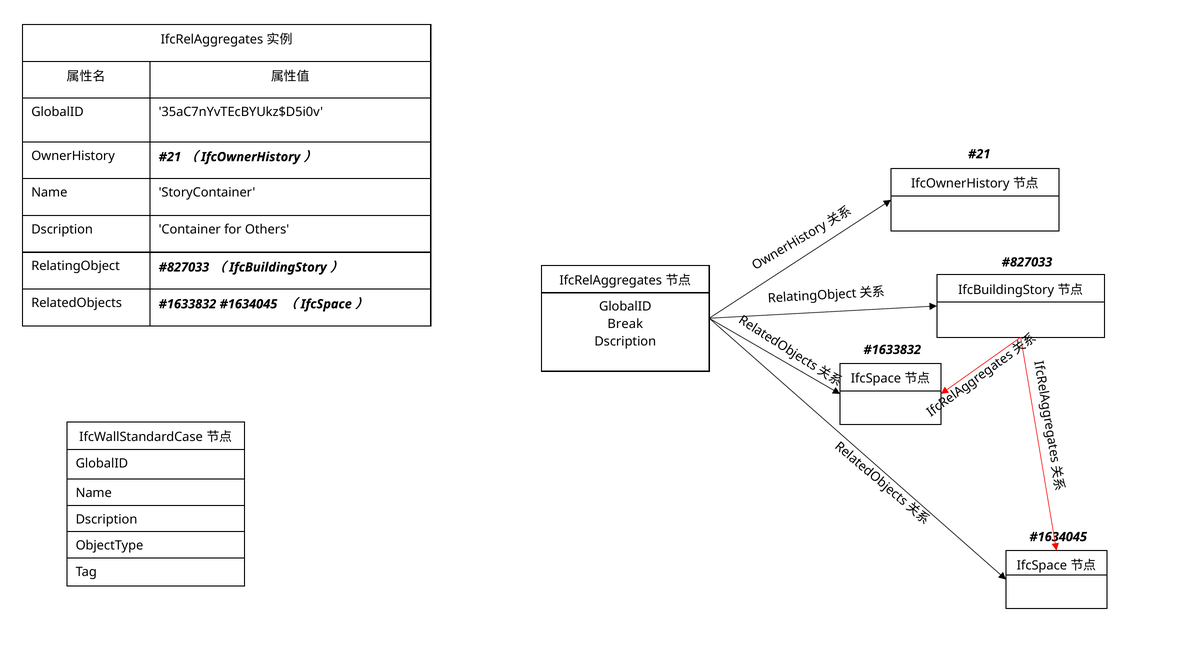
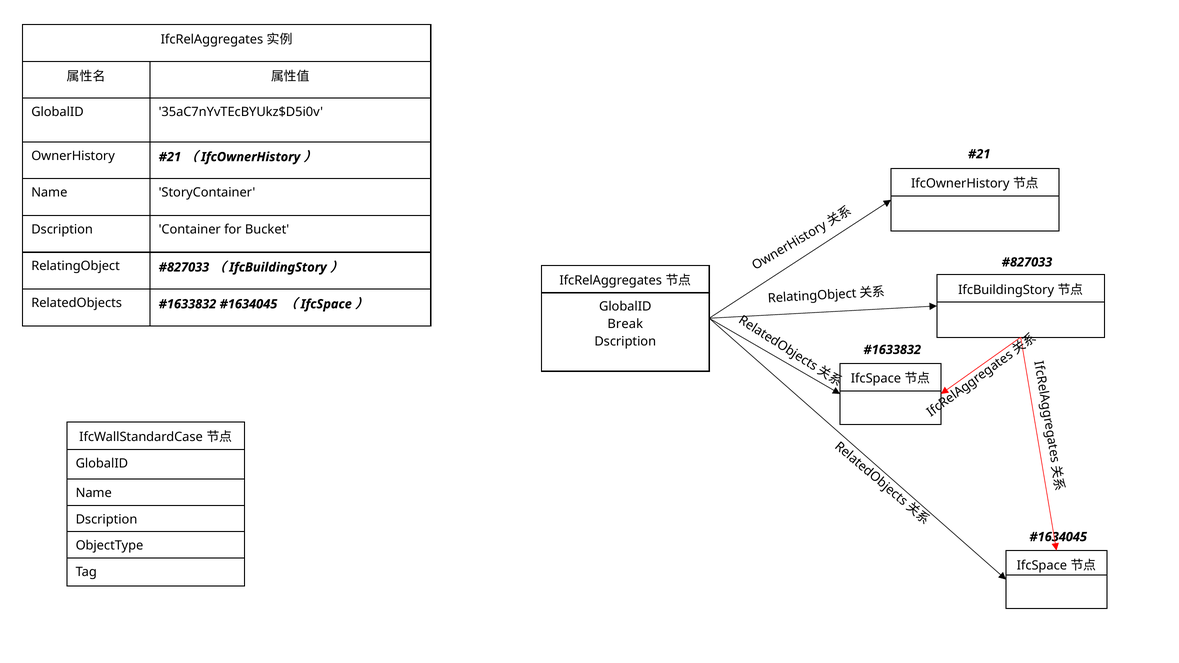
Others: Others -> Bucket
